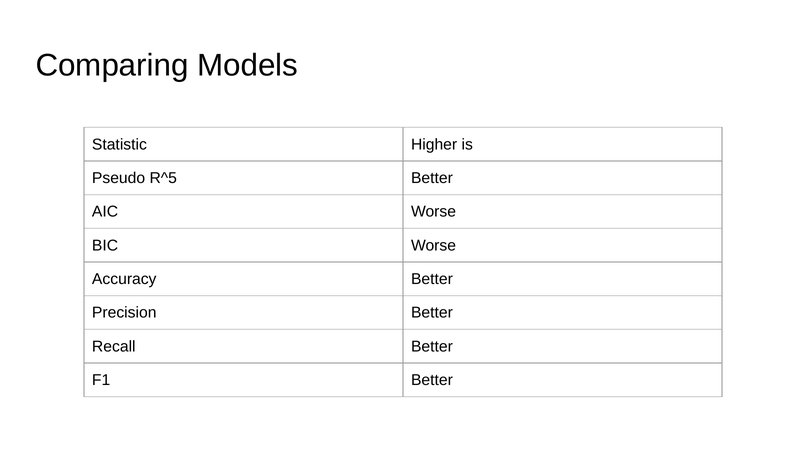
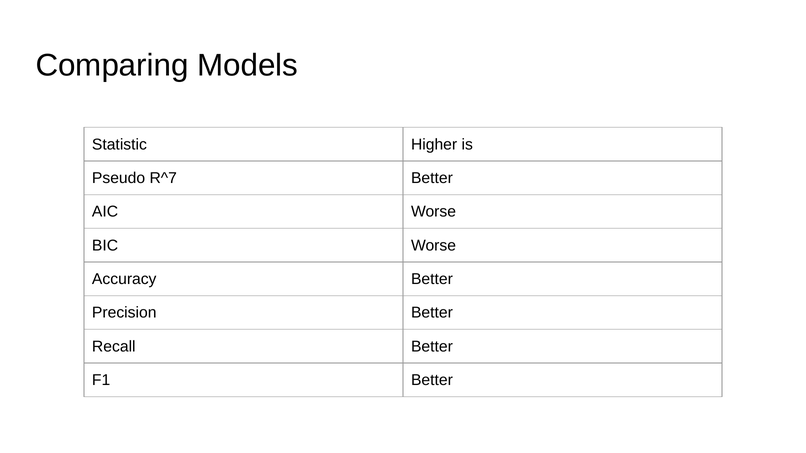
R^5: R^5 -> R^7
